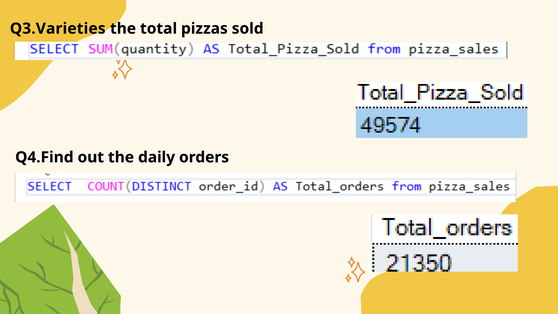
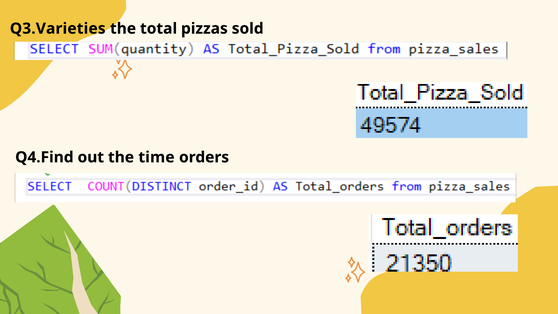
daily: daily -> time
